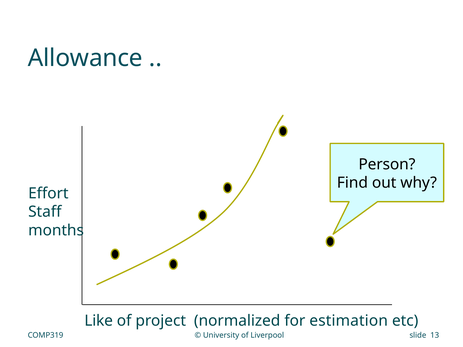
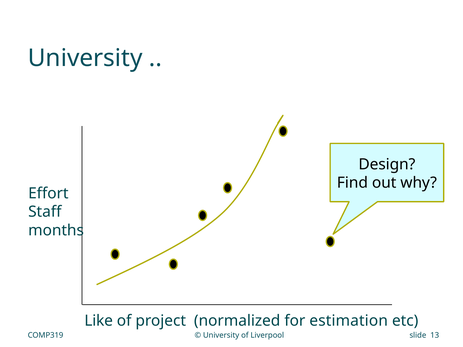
Allowance at (85, 58): Allowance -> University
Person: Person -> Design
